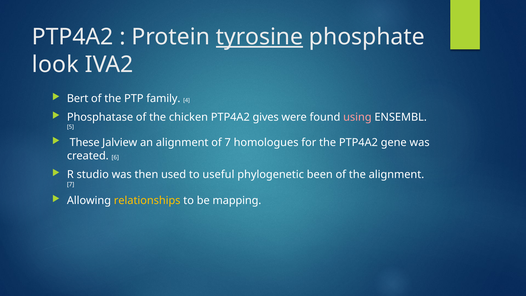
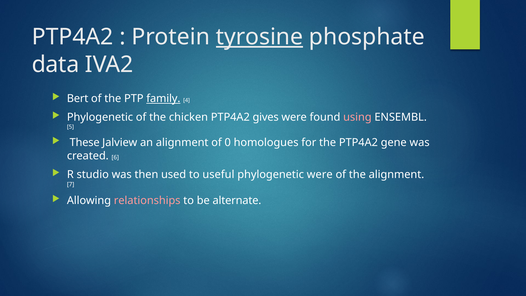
look: look -> data
family underline: none -> present
Phosphatase at (100, 117): Phosphatase -> Phylogenetic
of 7: 7 -> 0
phylogenetic been: been -> were
relationships colour: yellow -> pink
mapping: mapping -> alternate
